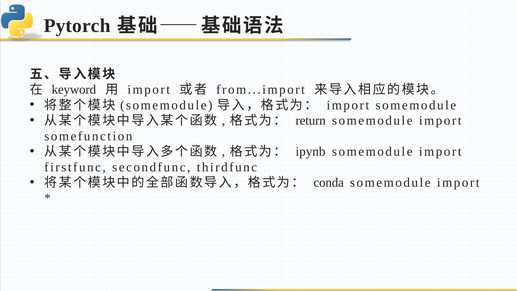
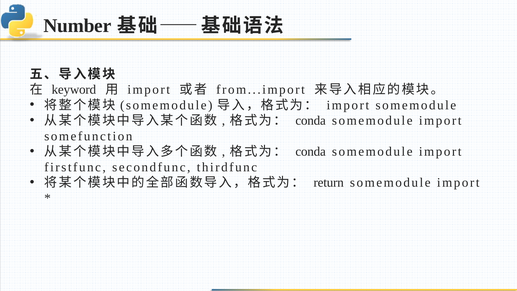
Pytorch: Pytorch -> Number
return at (311, 121): return -> conda
ipynb at (311, 152): ipynb -> conda
conda: conda -> return
